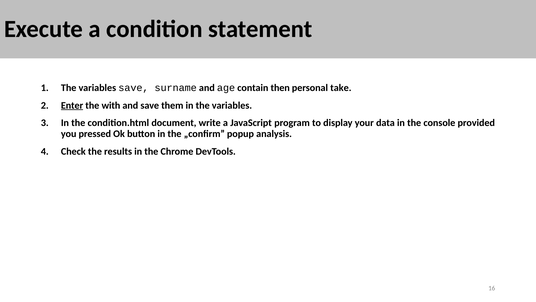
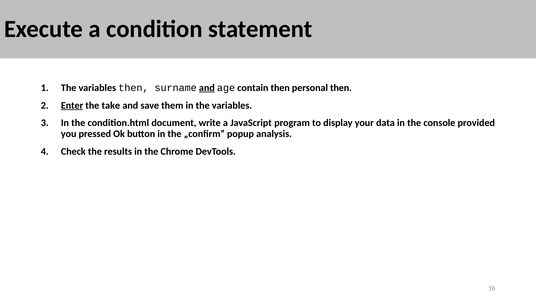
variables save: save -> then
and at (207, 88) underline: none -> present
personal take: take -> then
with: with -> take
